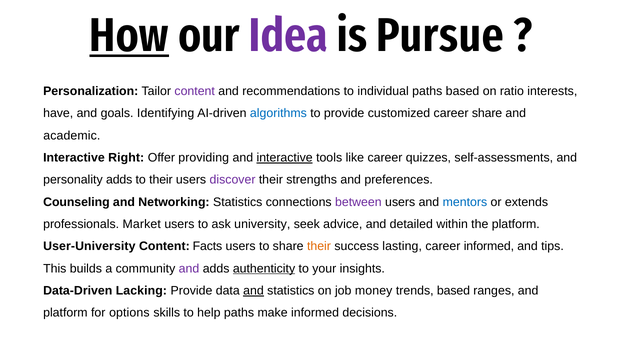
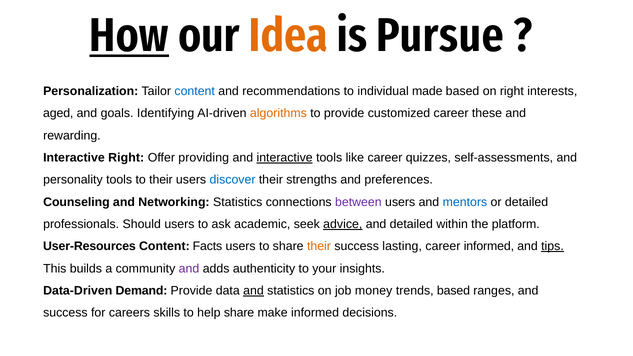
Idea colour: purple -> orange
content at (195, 91) colour: purple -> blue
individual paths: paths -> made
on ratio: ratio -> right
have: have -> aged
algorithms colour: blue -> orange
career share: share -> these
academic: academic -> rewarding
personality adds: adds -> tools
discover colour: purple -> blue
or extends: extends -> detailed
Market: Market -> Should
university: university -> academic
advice underline: none -> present
User-University: User-University -> User-Resources
tips underline: none -> present
authenticity underline: present -> none
Lacking: Lacking -> Demand
platform at (65, 313): platform -> success
options: options -> careers
help paths: paths -> share
